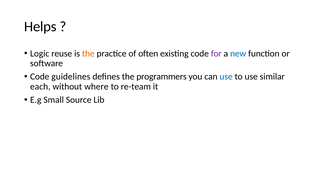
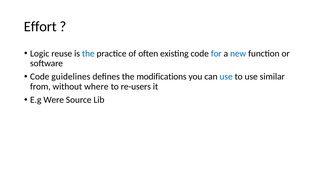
Helps: Helps -> Effort
the at (88, 54) colour: orange -> blue
for colour: purple -> blue
programmers: programmers -> modifications
each: each -> from
re-team: re-team -> re-users
Small: Small -> Were
